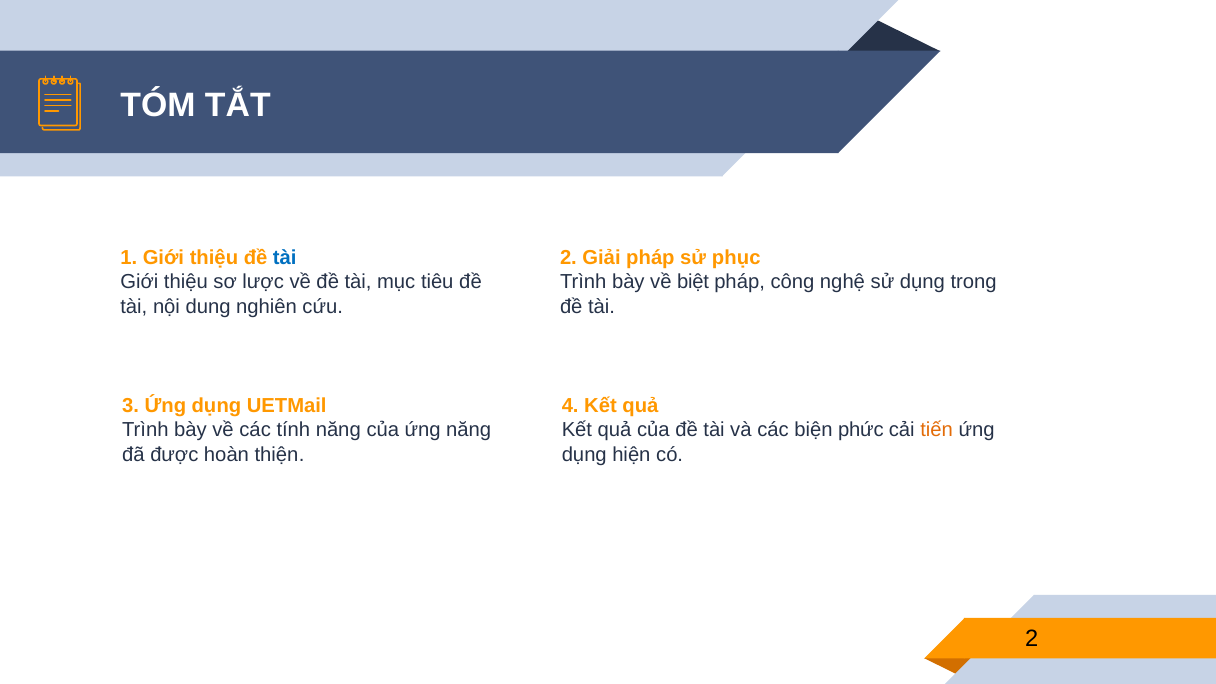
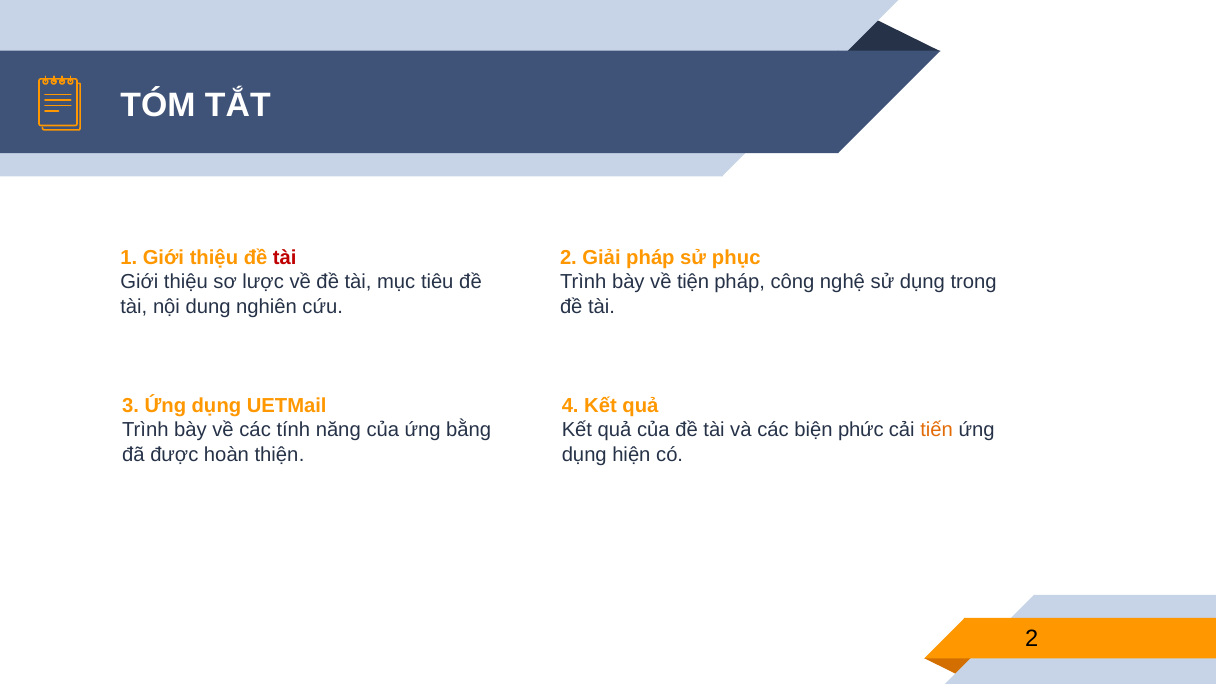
tài at (285, 258) colour: blue -> red
biệt: biệt -> tiện
ứng năng: năng -> bằng
